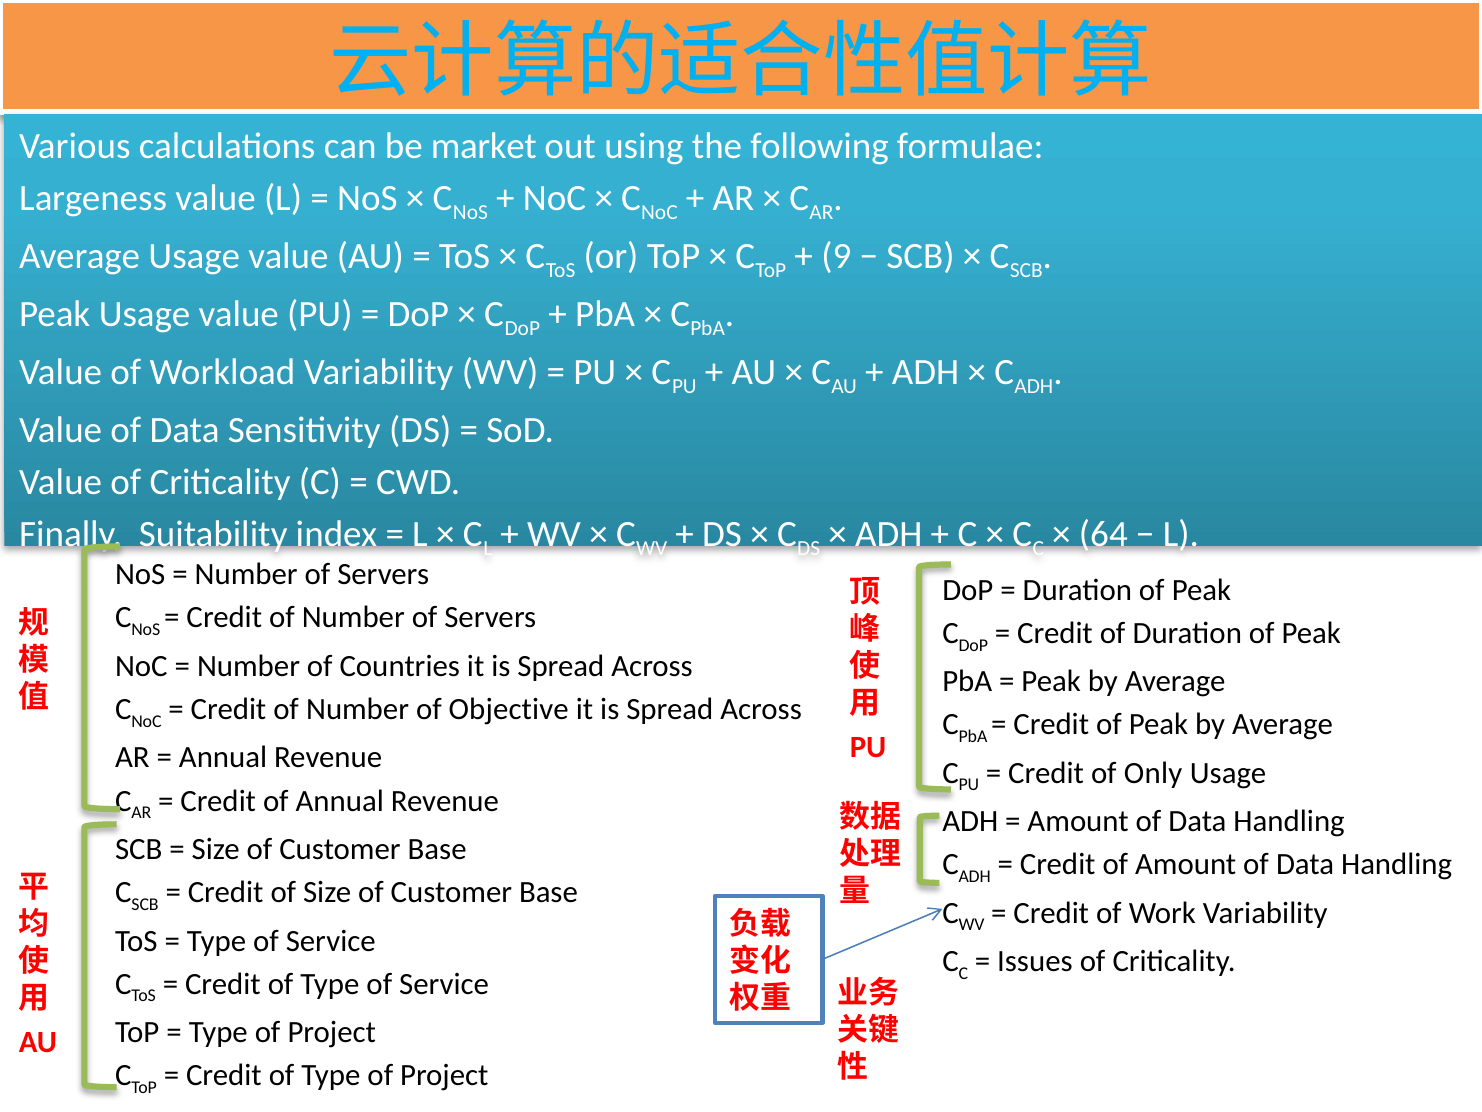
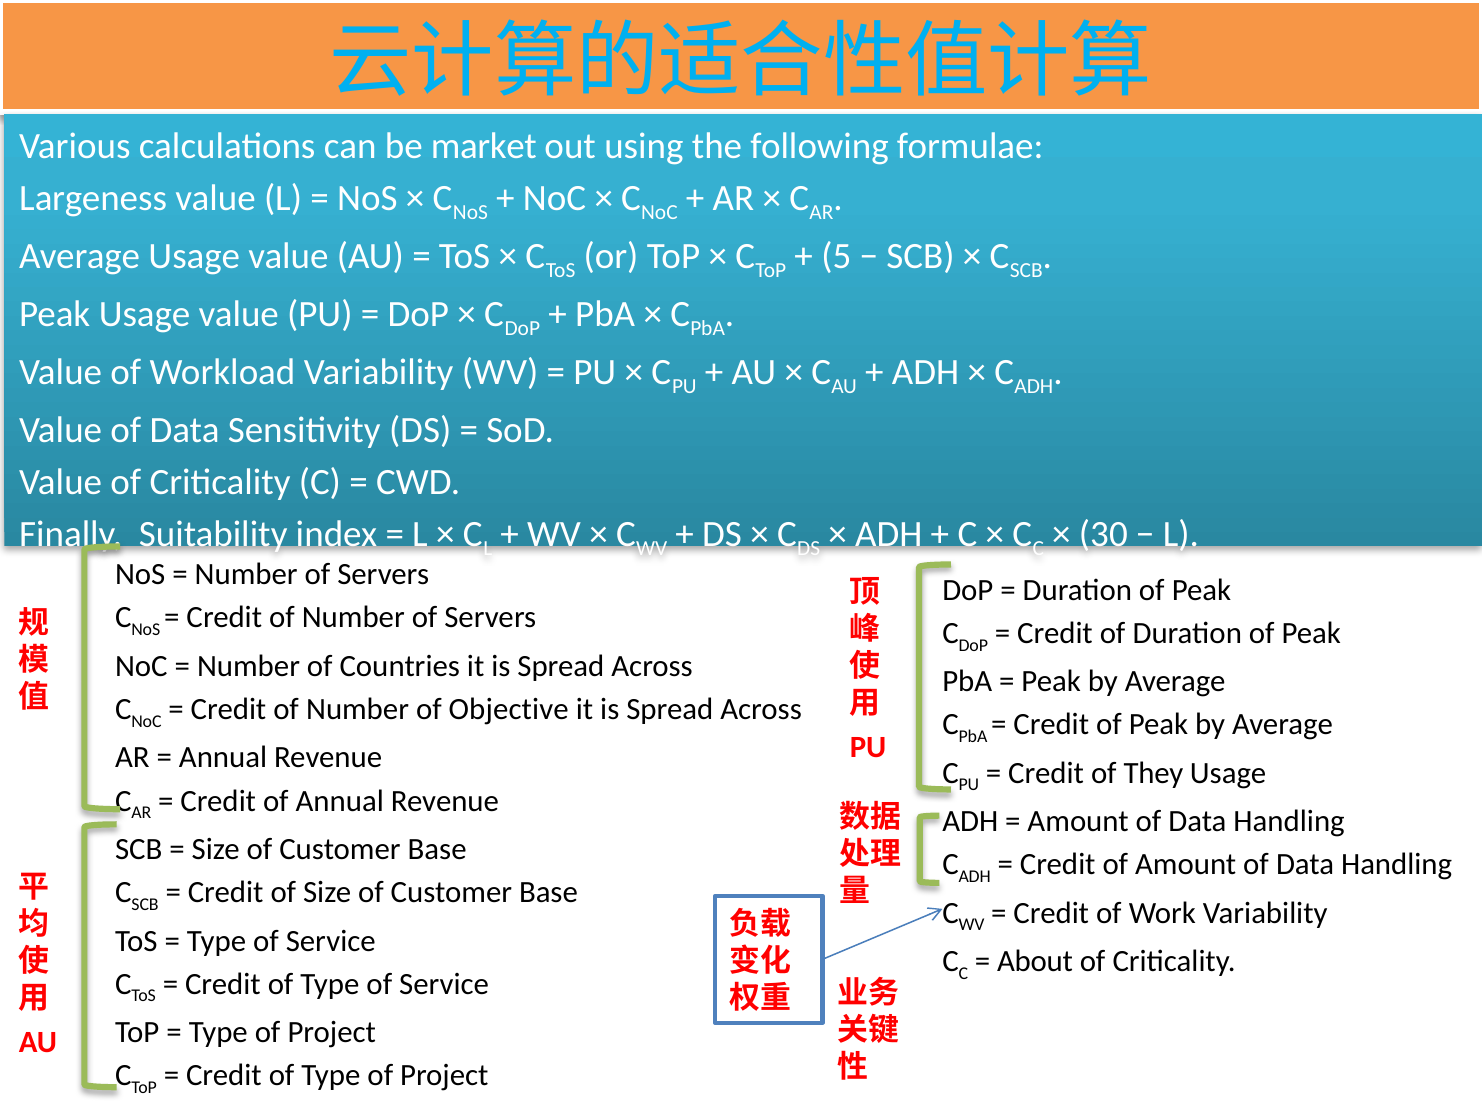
9: 9 -> 5
64: 64 -> 30
Only: Only -> They
Issues: Issues -> About
